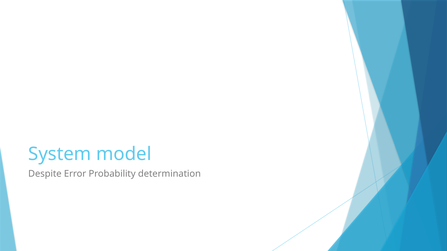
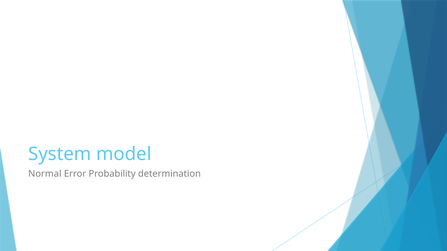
Despite: Despite -> Normal
